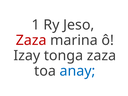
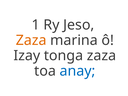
Zaza at (31, 40) colour: red -> orange
